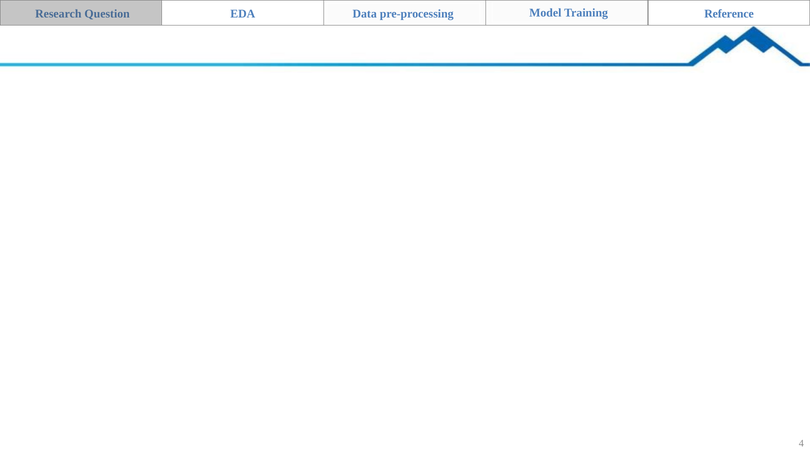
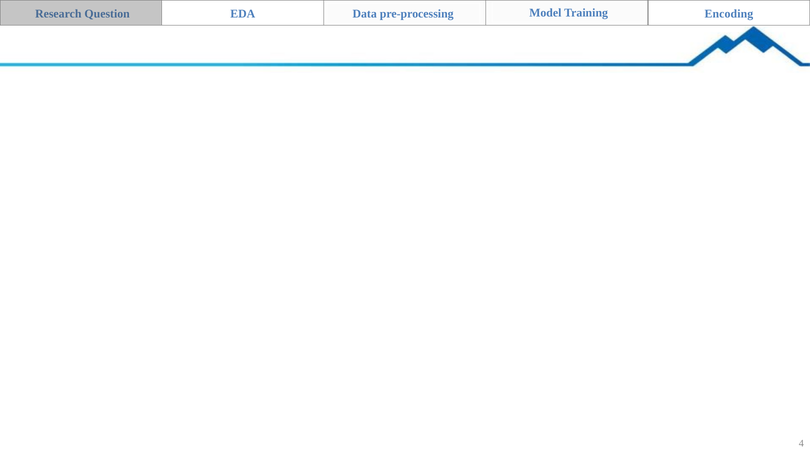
Reference: Reference -> Encoding
